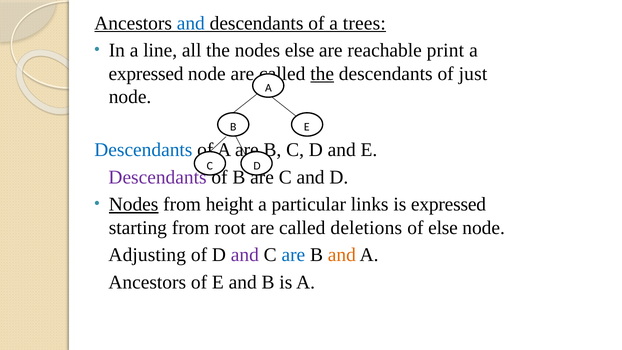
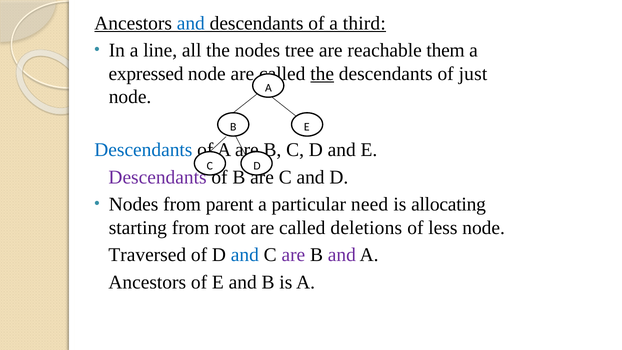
trees: trees -> third
nodes else: else -> tree
print: print -> them
Nodes at (134, 204) underline: present -> none
height: height -> parent
links: links -> need
is expressed: expressed -> allocating
of else: else -> less
Adjusting: Adjusting -> Traversed
and at (245, 255) colour: purple -> blue
are at (293, 255) colour: blue -> purple
and at (342, 255) colour: orange -> purple
